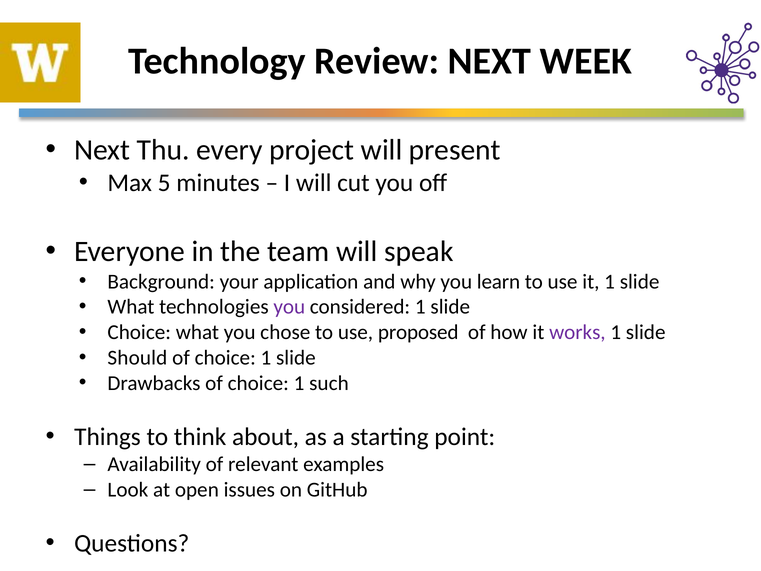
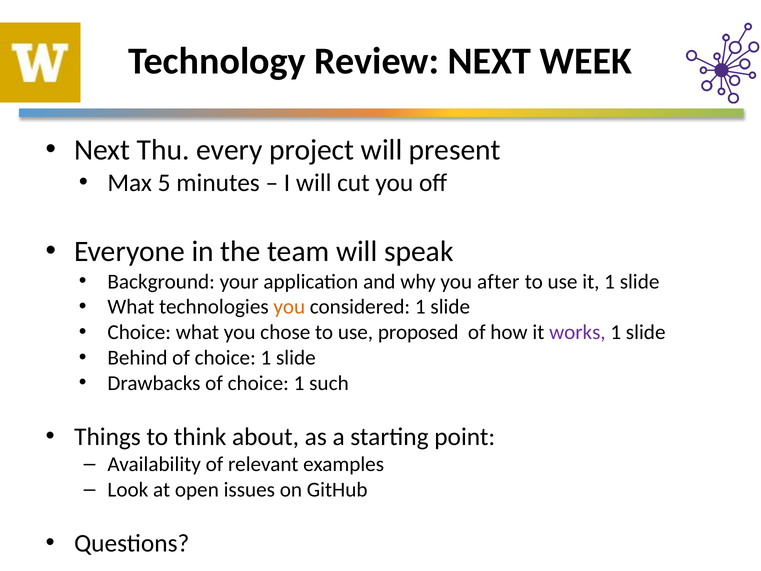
learn: learn -> after
you at (289, 307) colour: purple -> orange
Should: Should -> Behind
